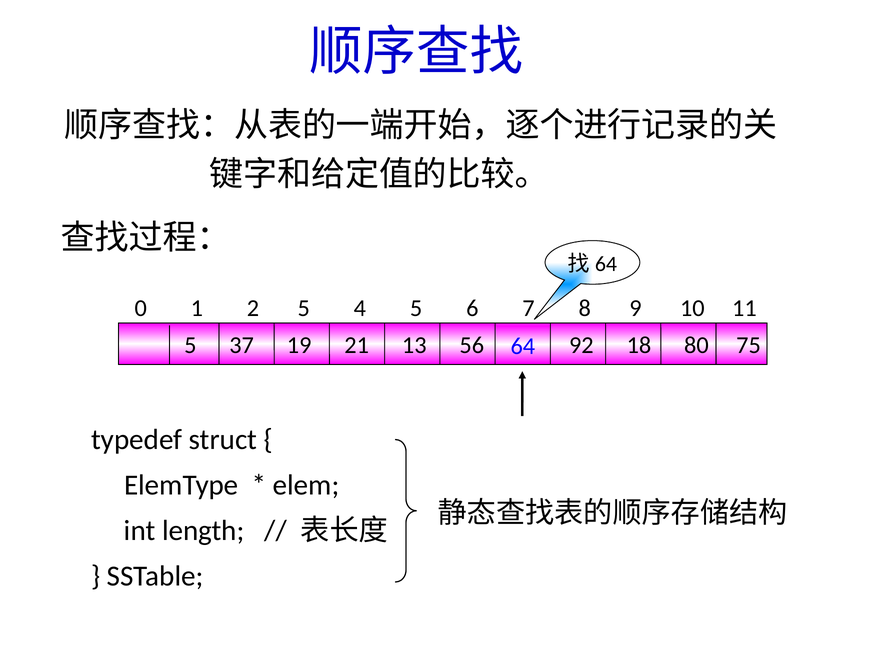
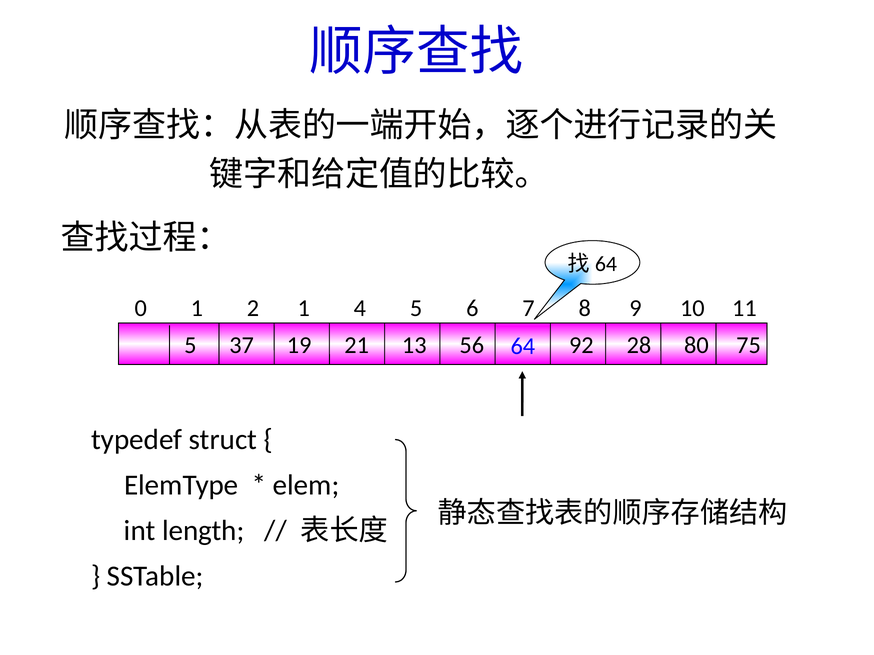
2 5: 5 -> 1
18: 18 -> 28
